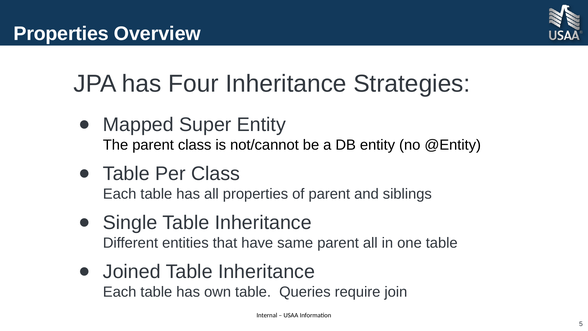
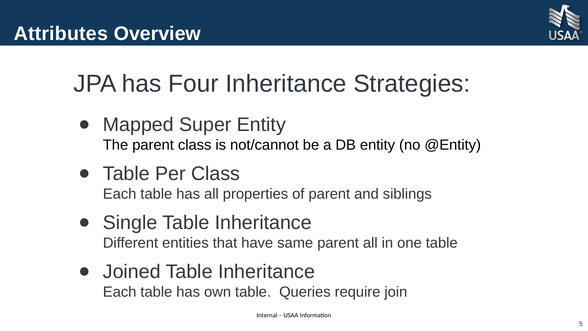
Properties at (61, 34): Properties -> Attributes
